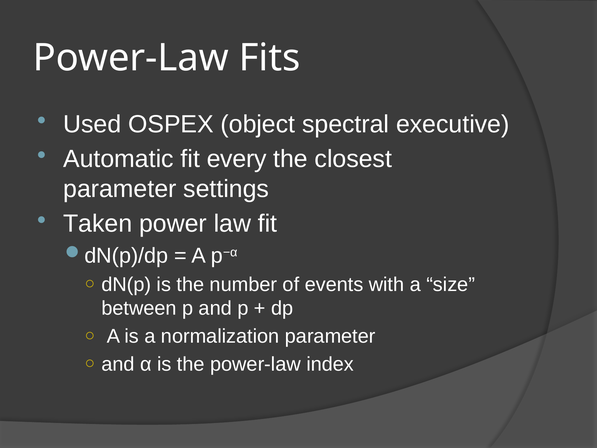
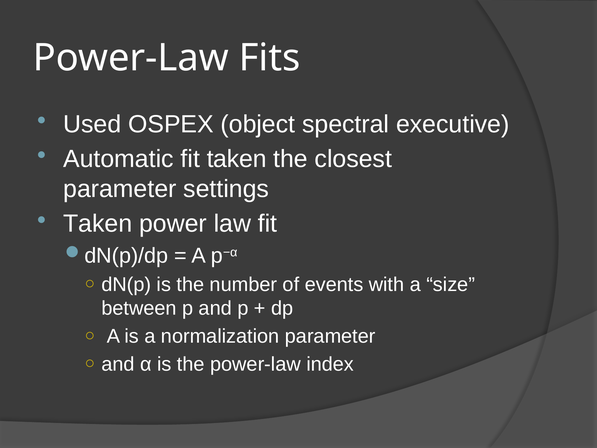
fit every: every -> taken
